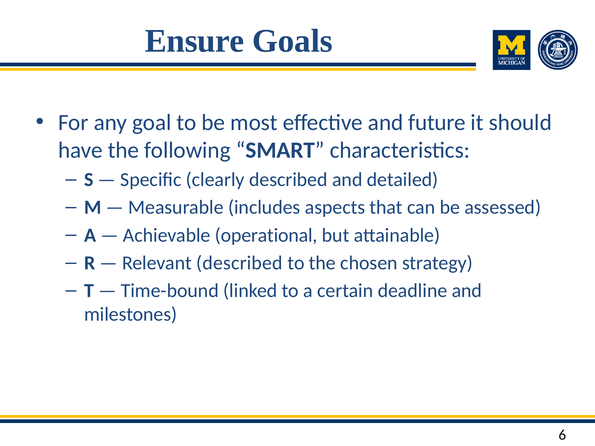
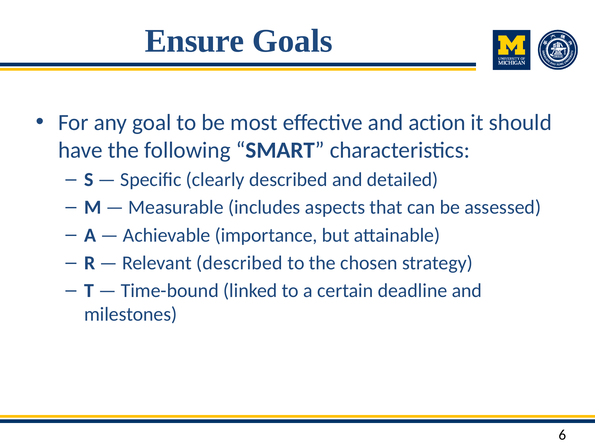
future: future -> action
operational: operational -> importance
